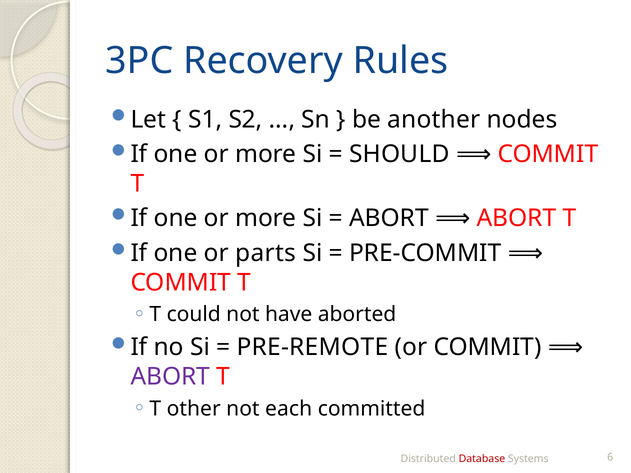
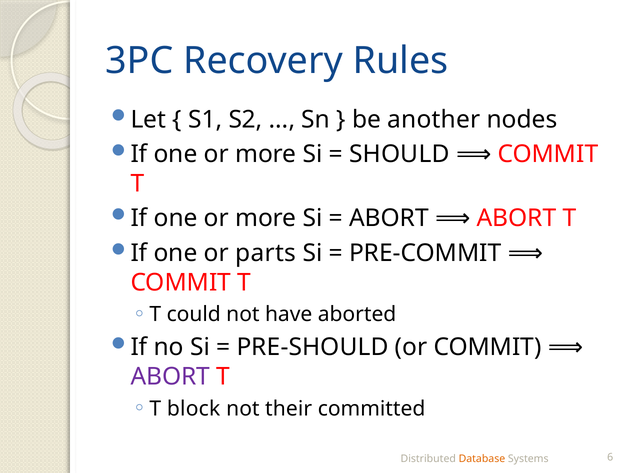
PRE-REMOTE: PRE-REMOTE -> PRE-SHOULD
other: other -> block
each: each -> their
Database colour: red -> orange
